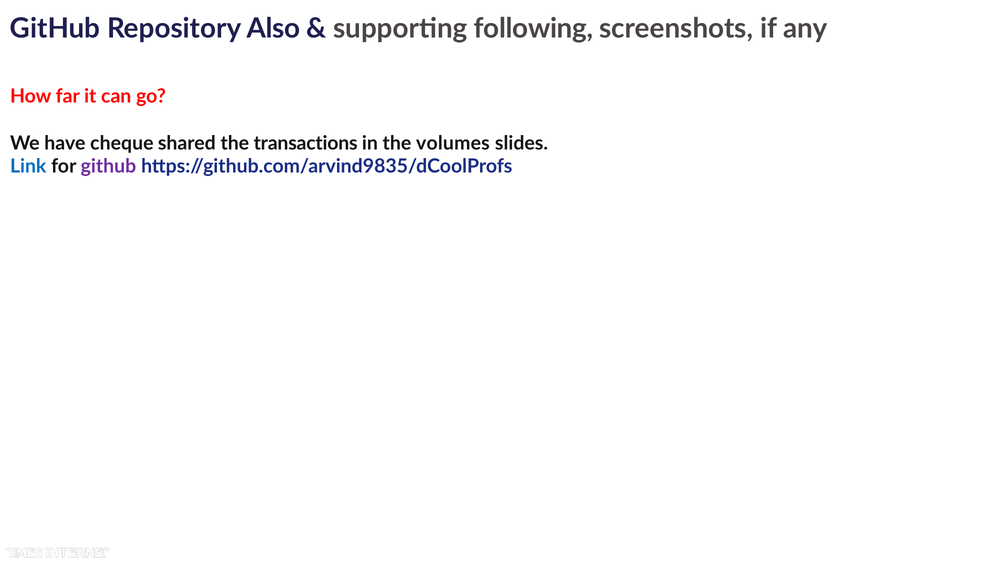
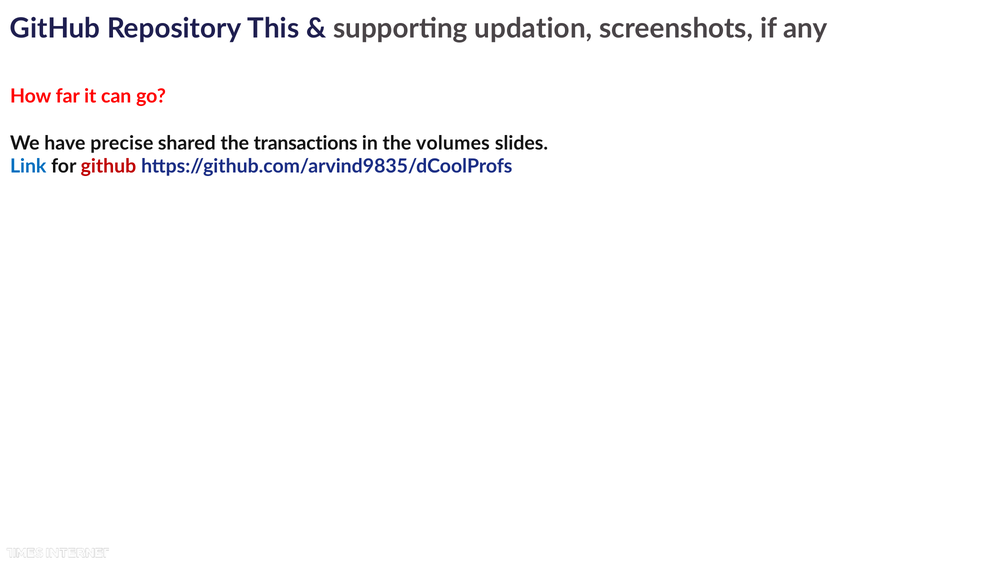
Also: Also -> This
following: following -> updation
cheque: cheque -> precise
github at (108, 167) colour: purple -> red
